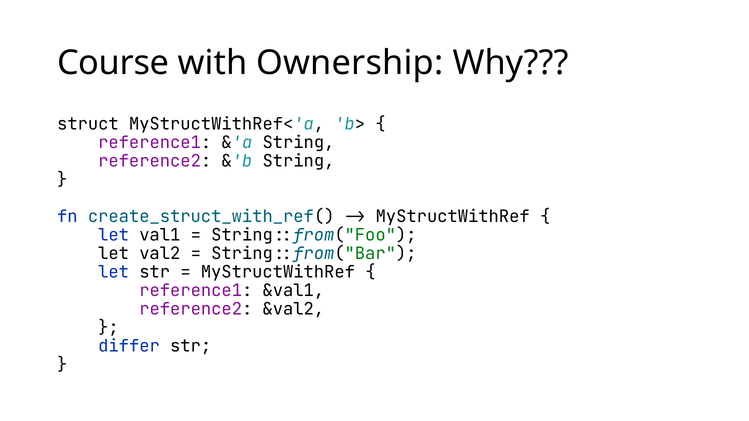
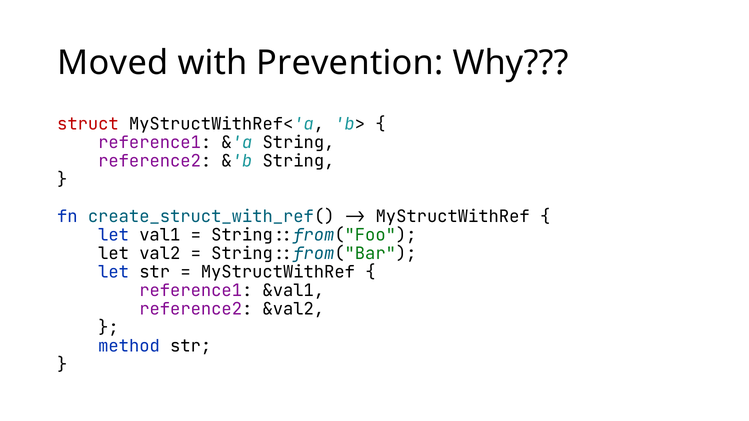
Course: Course -> Moved
Ownership: Ownership -> Prevention
struct colour: black -> red
differ: differ -> method
